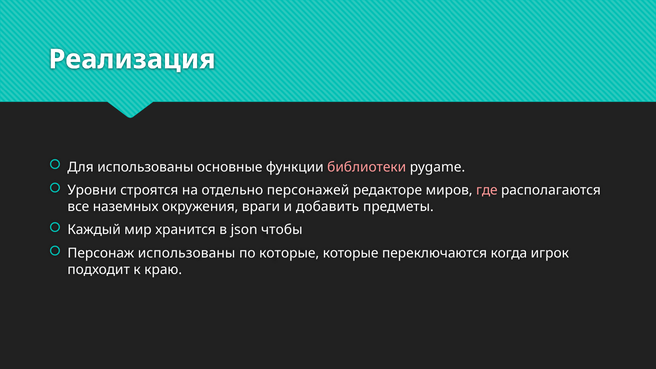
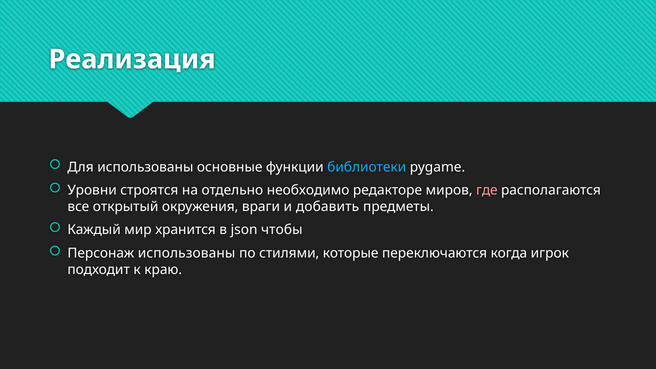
библиотеки colour: pink -> light blue
персонажей: персонажей -> необходимо
наземных: наземных -> открытый
по которые: которые -> стилями
